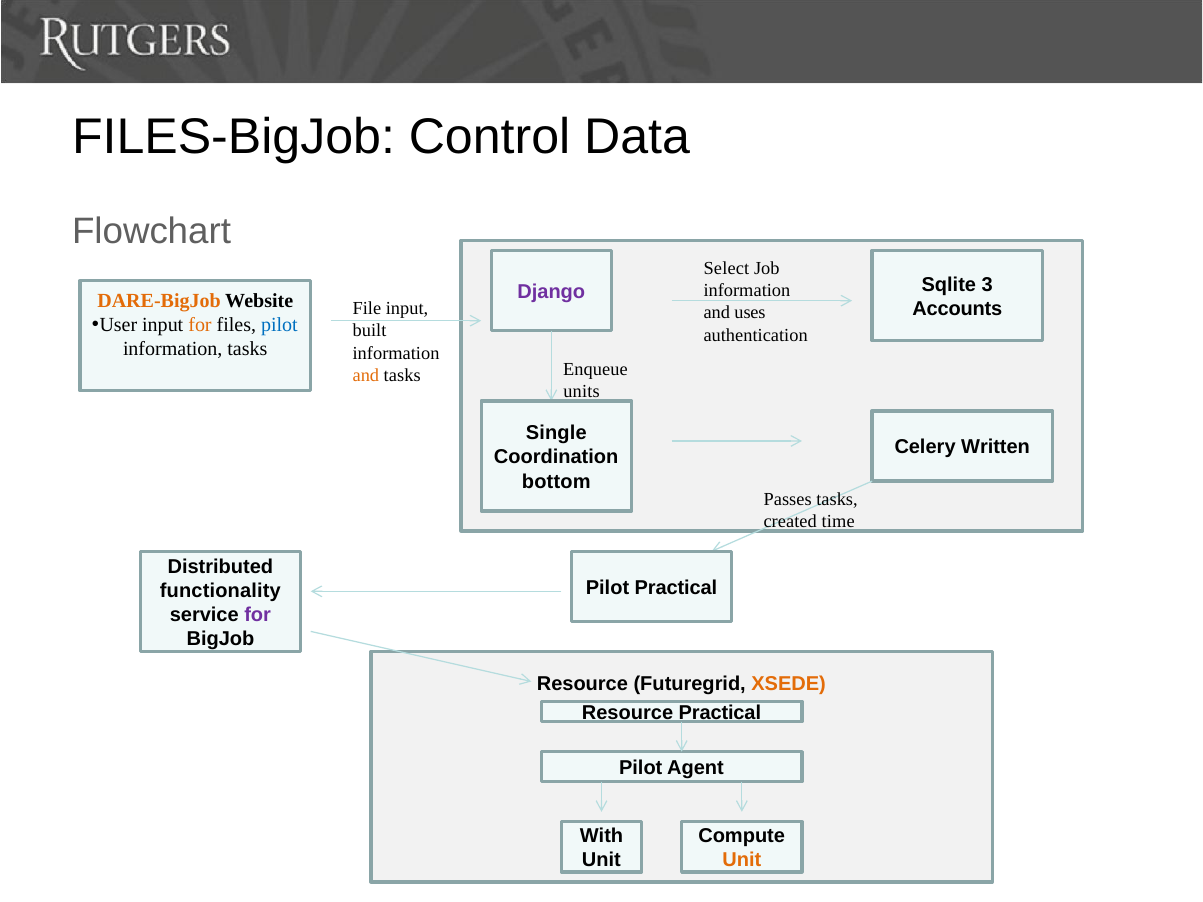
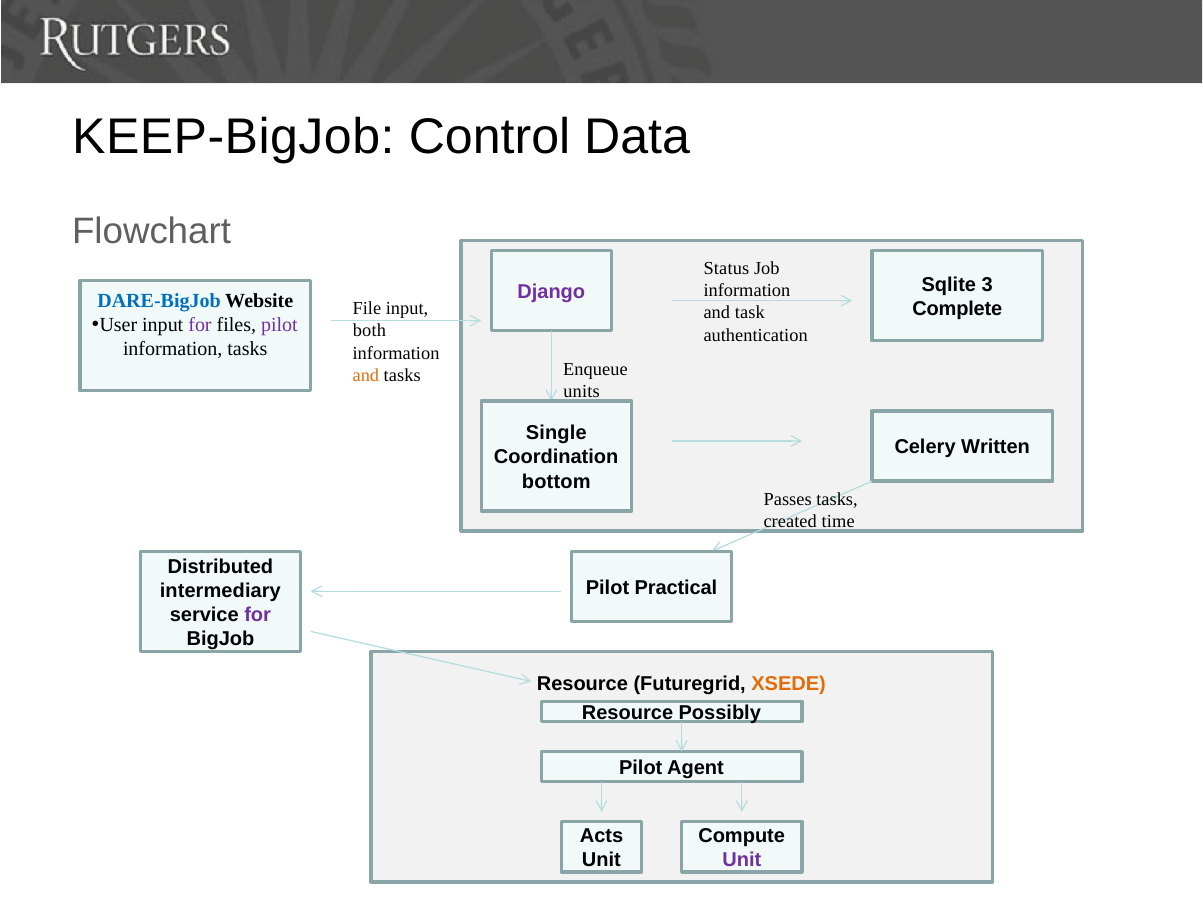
FILES-BigJob: FILES-BigJob -> KEEP-BigJob
Select: Select -> Status
DARE-BigJob colour: orange -> blue
Accounts: Accounts -> Complete
uses: uses -> task
for at (200, 325) colour: orange -> purple
pilot at (279, 325) colour: blue -> purple
built: built -> both
functionality: functionality -> intermediary
Resource Practical: Practical -> Possibly
With: With -> Acts
Unit at (742, 860) colour: orange -> purple
